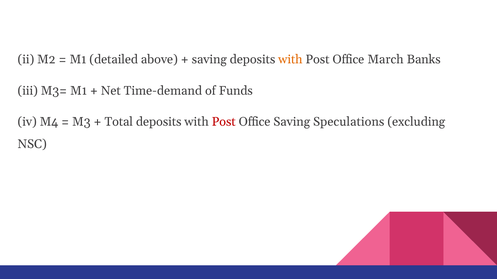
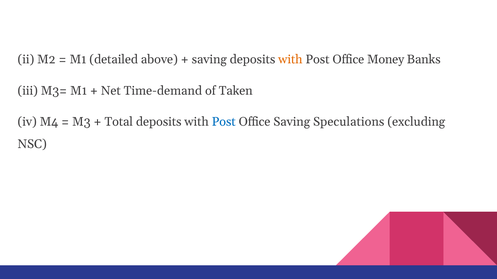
March: March -> Money
Funds: Funds -> Taken
Post at (224, 122) colour: red -> blue
